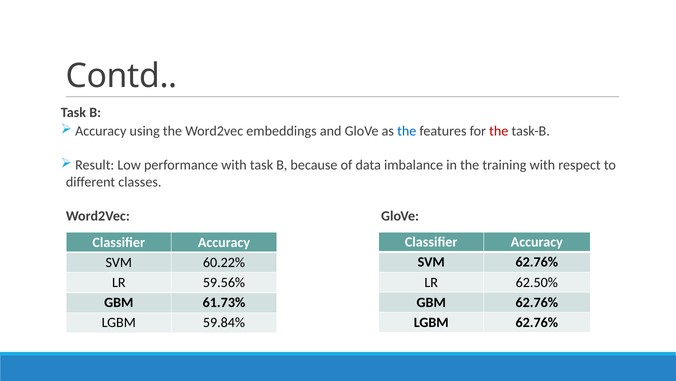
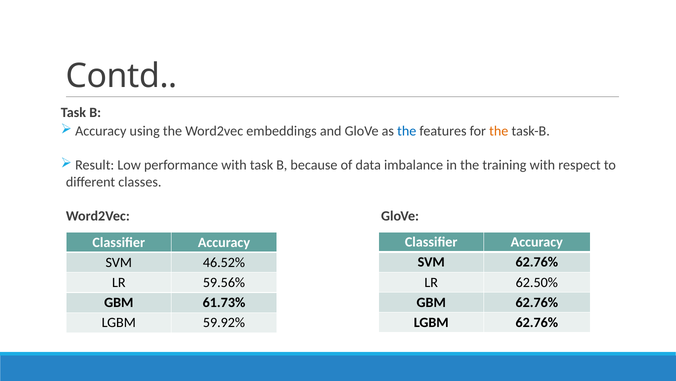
the at (499, 131) colour: red -> orange
60.22%: 60.22% -> 46.52%
59.84%: 59.84% -> 59.92%
